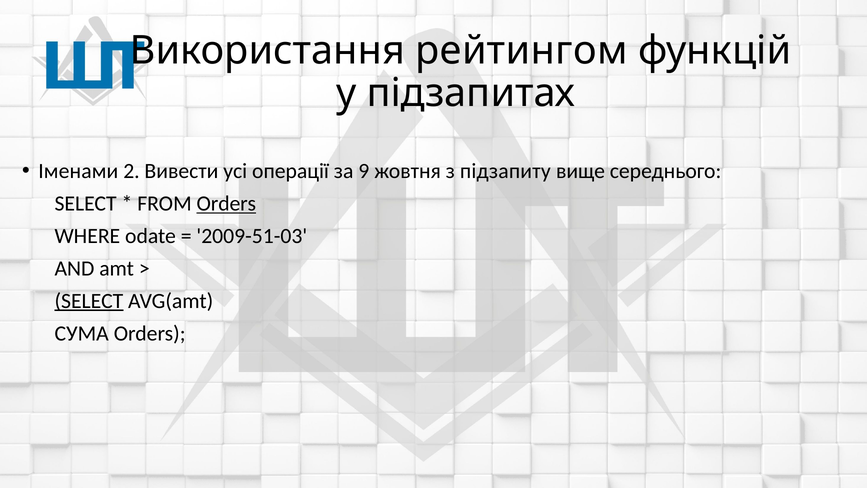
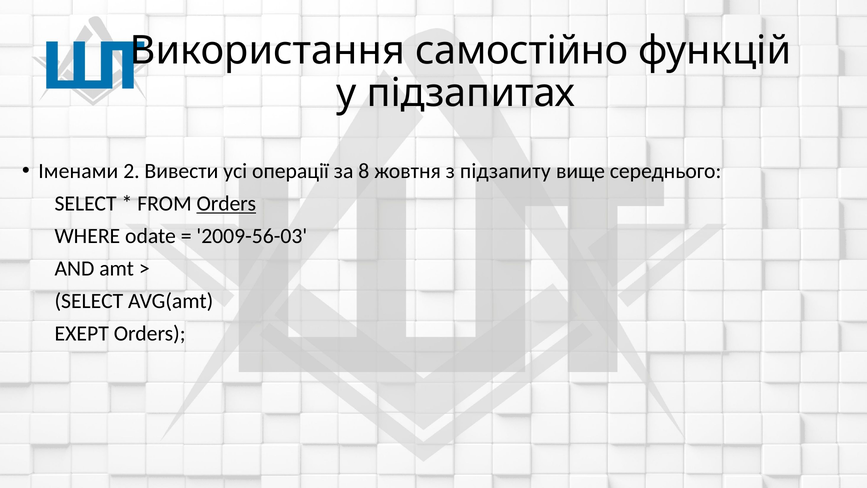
рейтингом: рейтингом -> самостійно
9: 9 -> 8
2009-51-03: 2009-51-03 -> 2009-56-03
SELECT at (89, 301) underline: present -> none
СУМА: СУМА -> EXEPT
